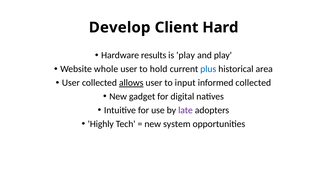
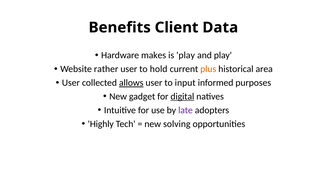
Develop: Develop -> Benefits
Hard: Hard -> Data
results: results -> makes
whole: whole -> rather
plus colour: blue -> orange
informed collected: collected -> purposes
digital underline: none -> present
system: system -> solving
